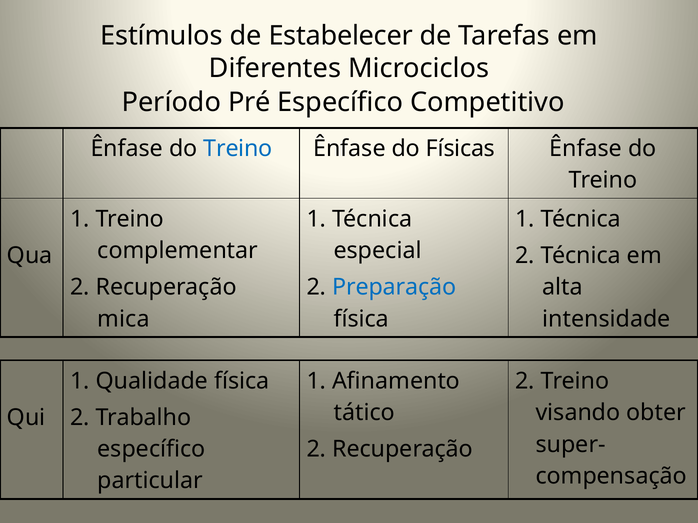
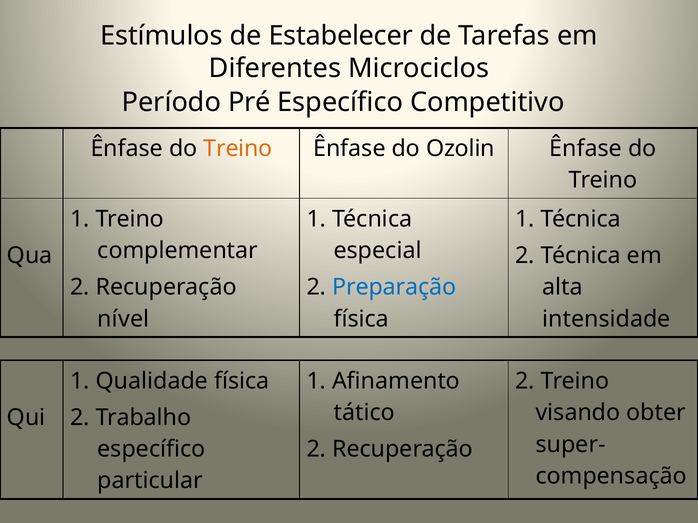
Treino at (238, 149) colour: blue -> orange
Físicas: Físicas -> Ozolin
mica: mica -> nível
